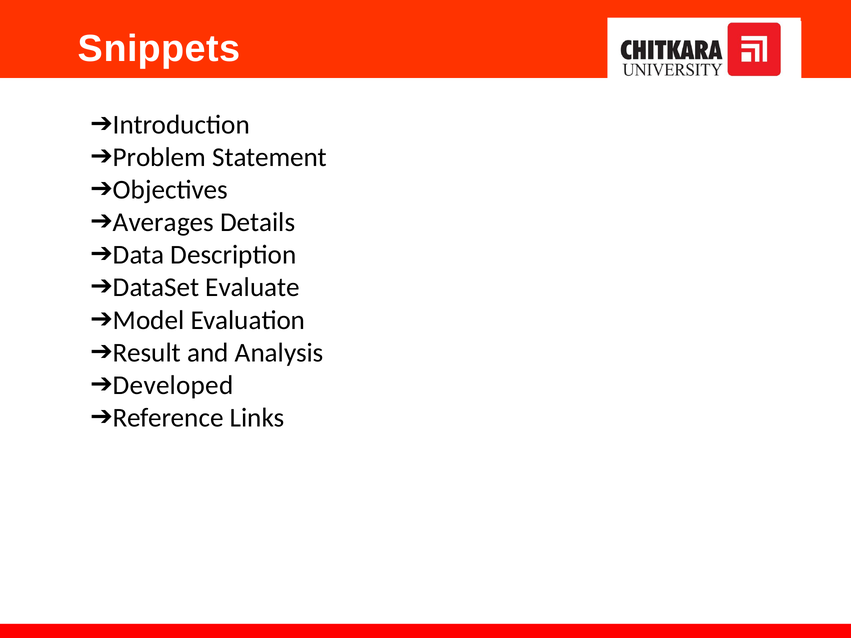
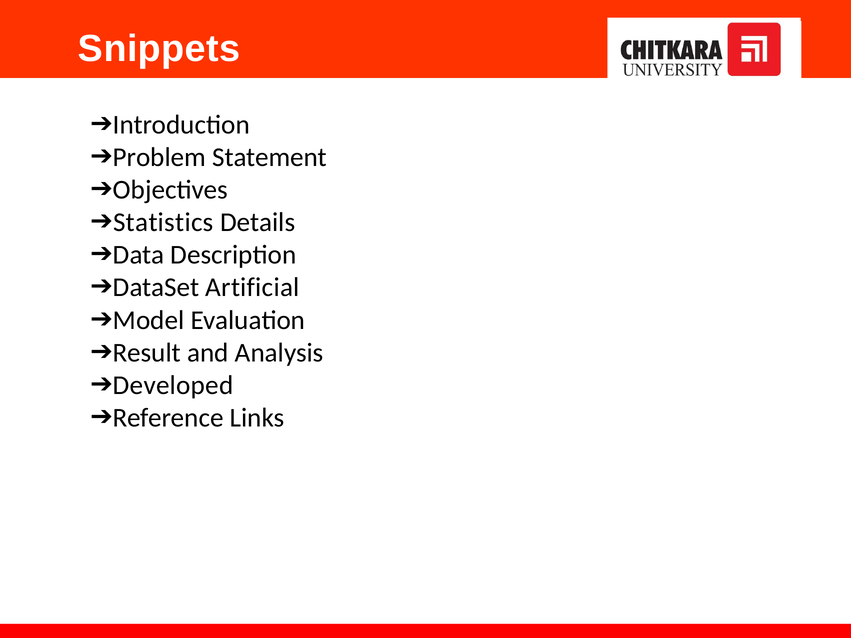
Averages: Averages -> Statistics
Evaluate: Evaluate -> Artificial
